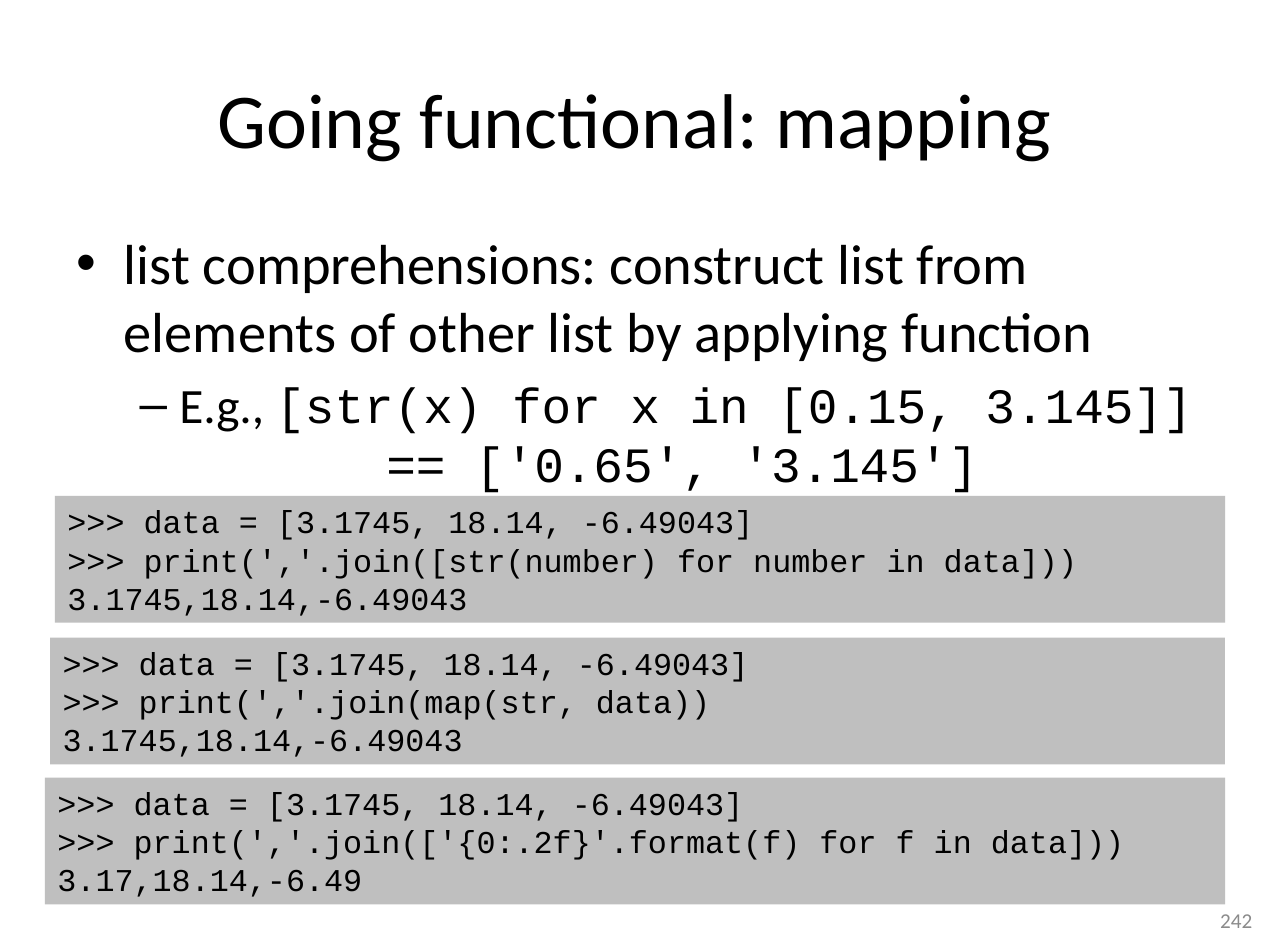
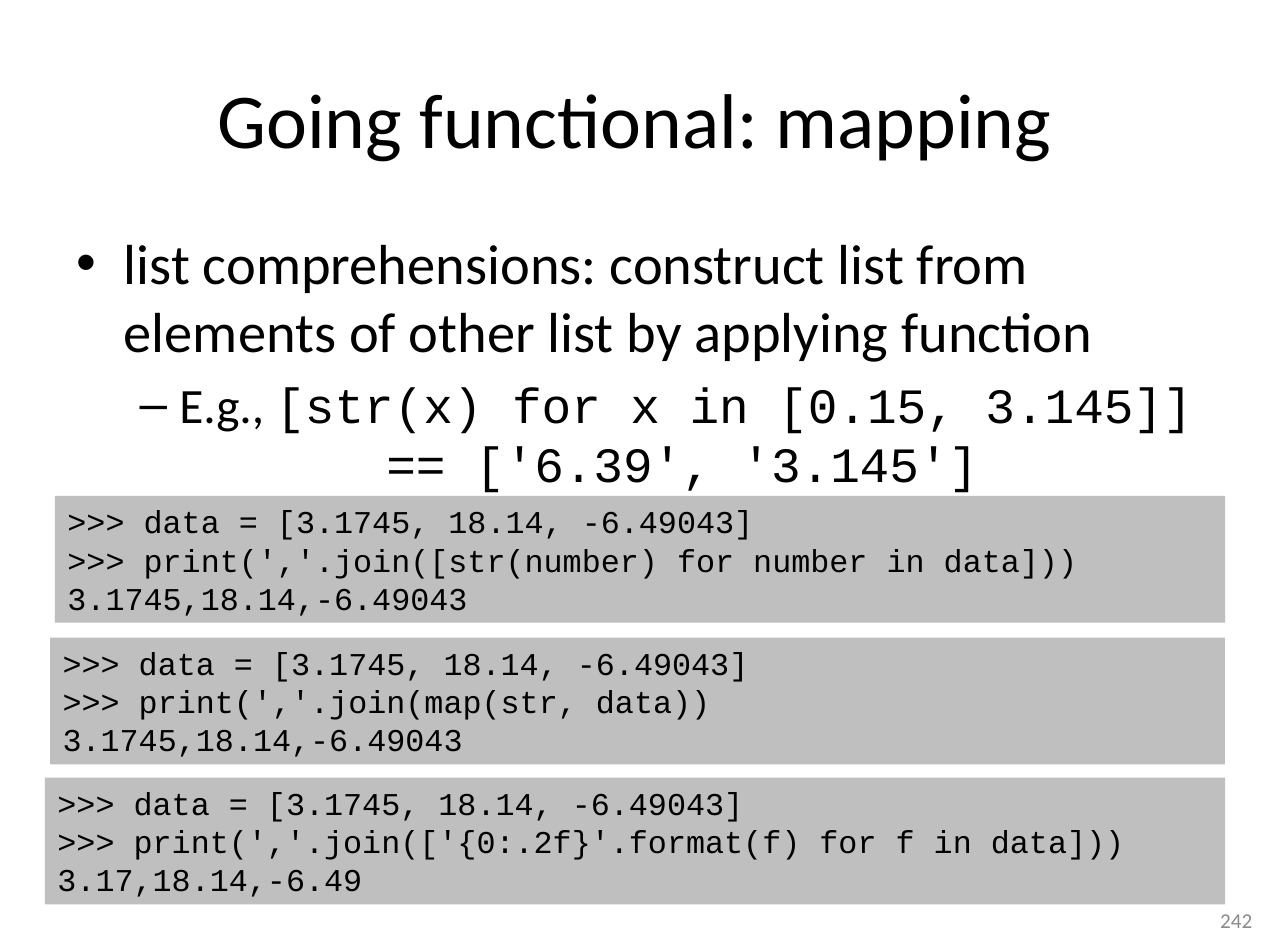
0.65: 0.65 -> 6.39
